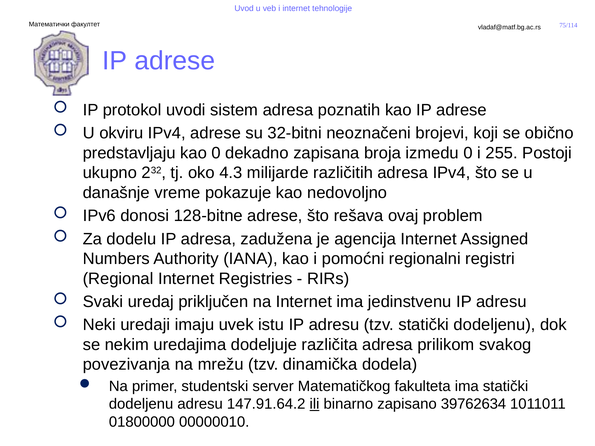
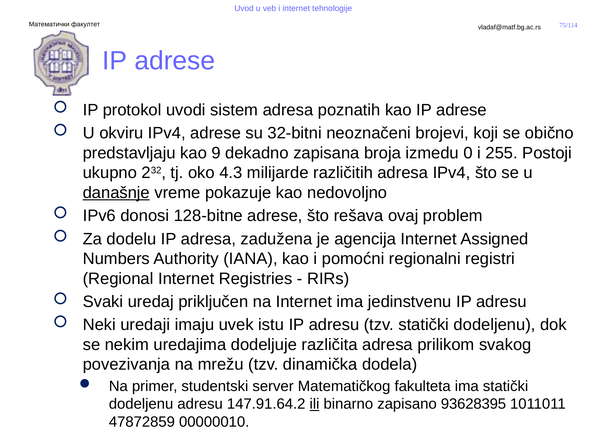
kao 0: 0 -> 9
današnje underline: none -> present
39762634: 39762634 -> 93628395
01800000: 01800000 -> 47872859
